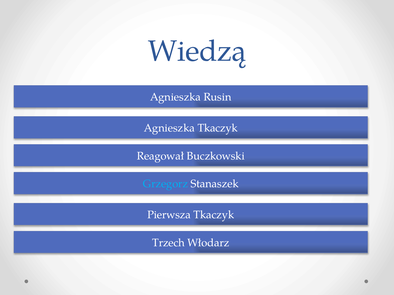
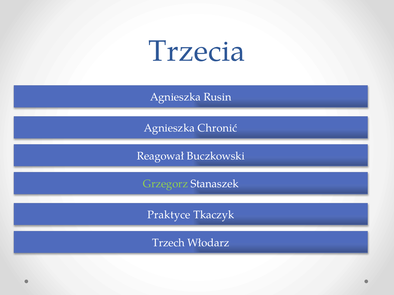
Wiedzą: Wiedzą -> Trzecia
Agnieszka Tkaczyk: Tkaczyk -> Chronić
Grzegorz colour: light blue -> light green
Pierwsza: Pierwsza -> Praktyce
